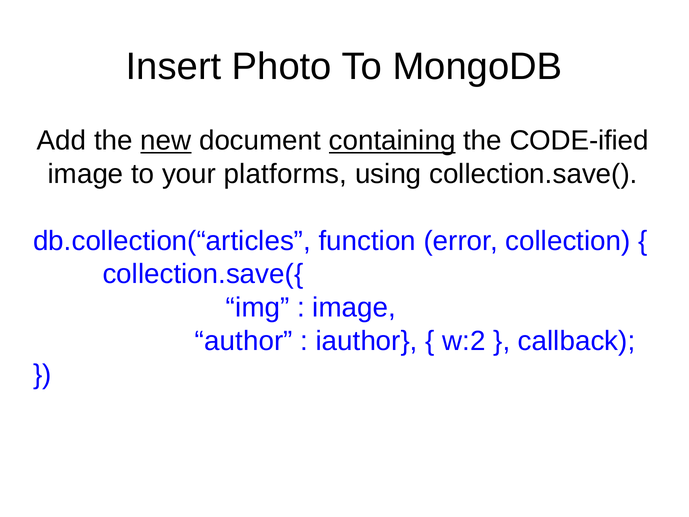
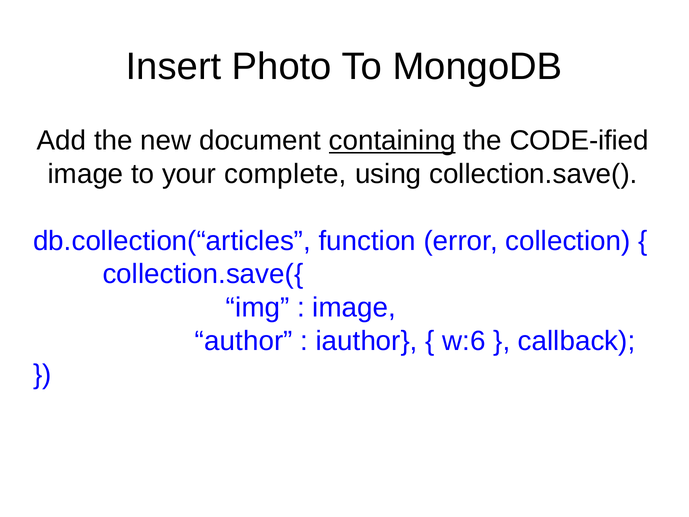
new underline: present -> none
platforms: platforms -> complete
w:2: w:2 -> w:6
